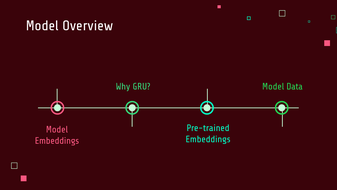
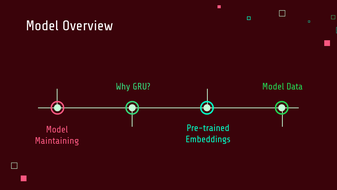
Embeddings at (57, 141): Embeddings -> Maintaining
